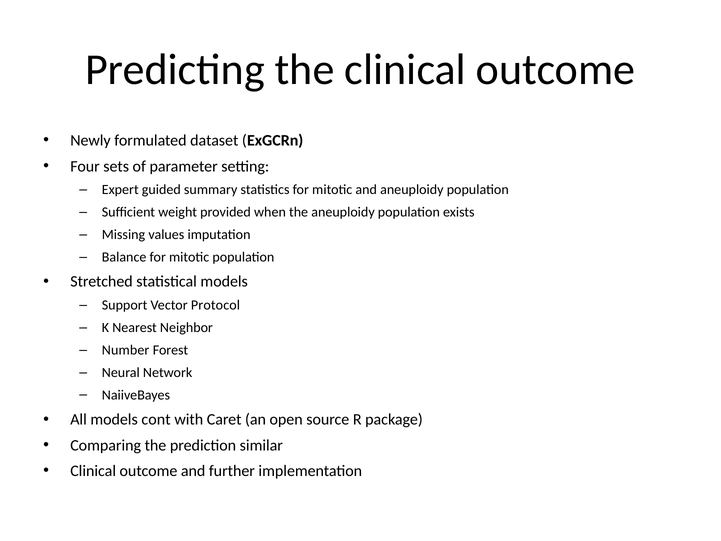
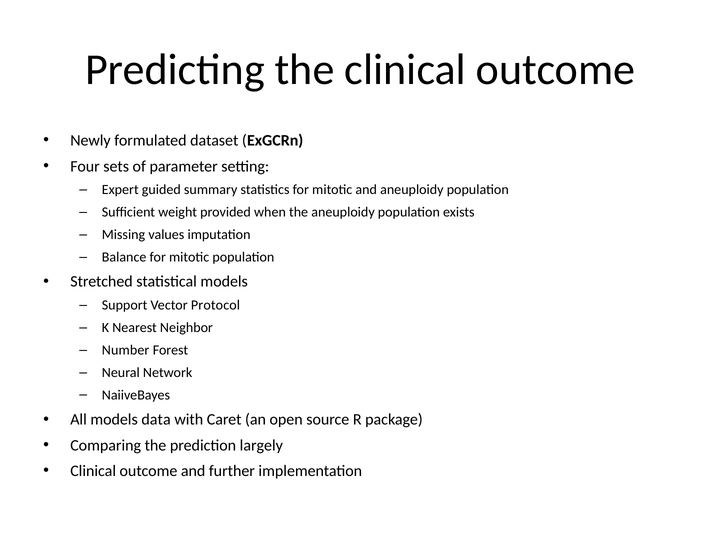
cont: cont -> data
similar: similar -> largely
